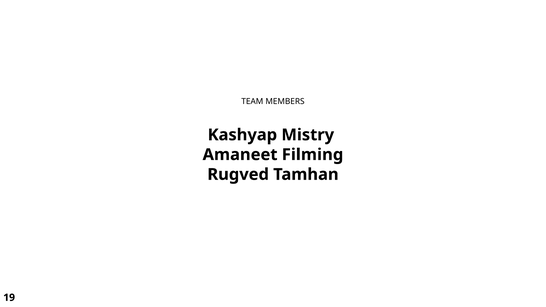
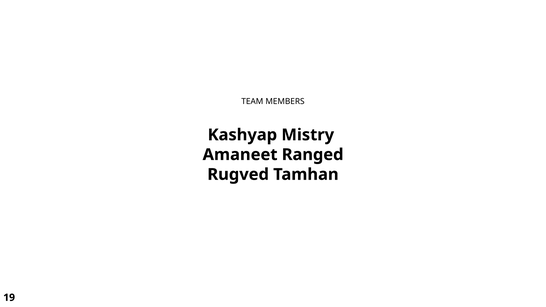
Filming: Filming -> Ranged
